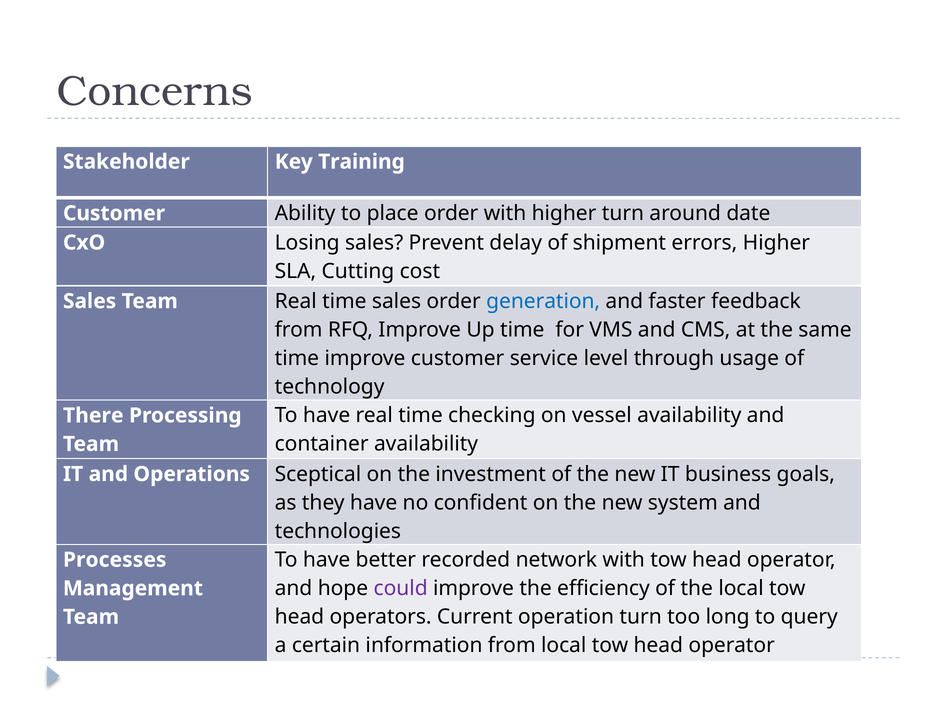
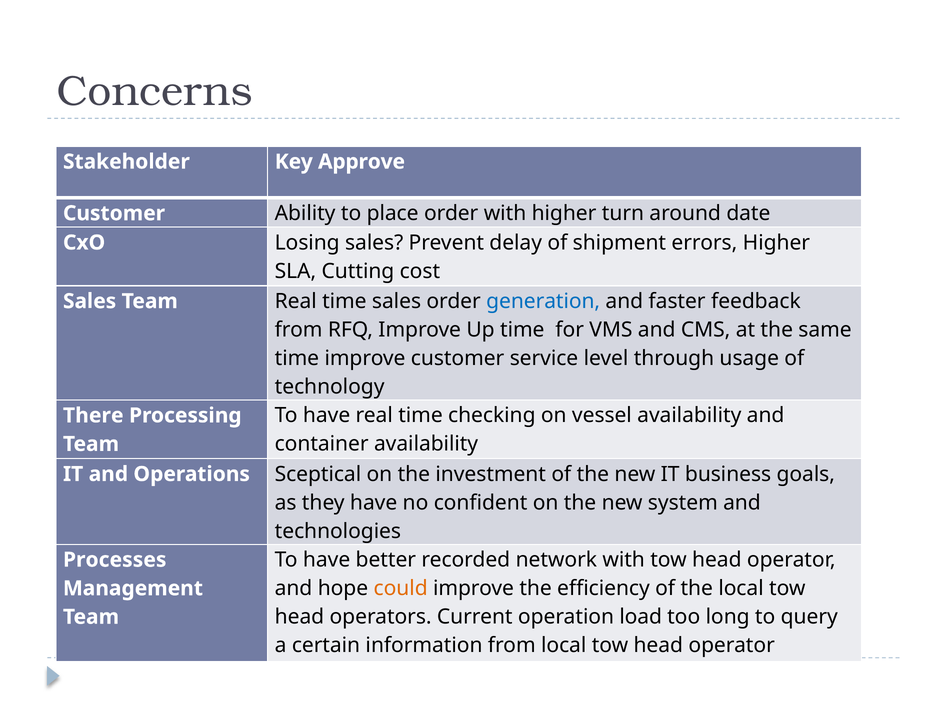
Training: Training -> Approve
could colour: purple -> orange
operation turn: turn -> load
